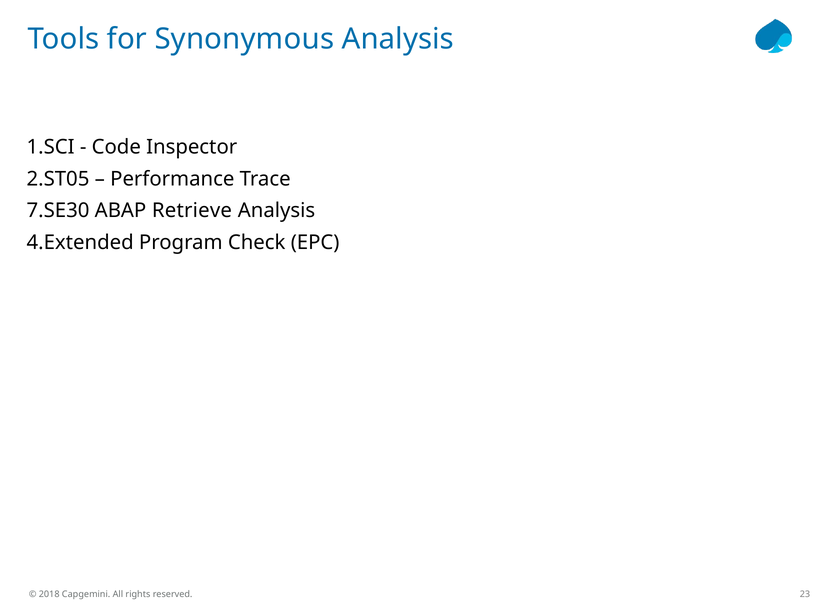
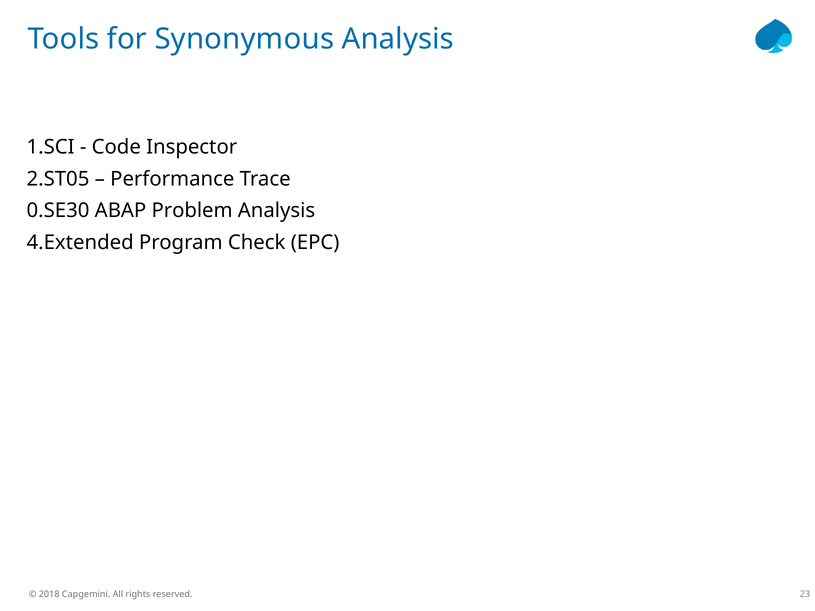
7.SE30: 7.SE30 -> 0.SE30
Retrieve: Retrieve -> Problem
